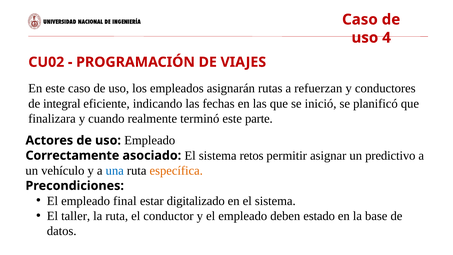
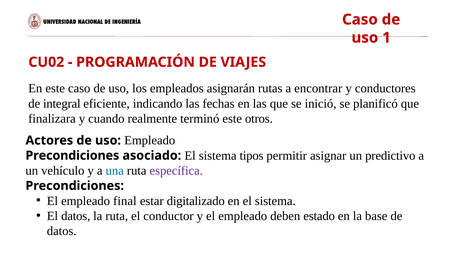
4: 4 -> 1
refuerzan: refuerzan -> encontrar
parte: parte -> otros
Correctamente at (72, 155): Correctamente -> Precondiciones
retos: retos -> tipos
específica colour: orange -> purple
El taller: taller -> datos
